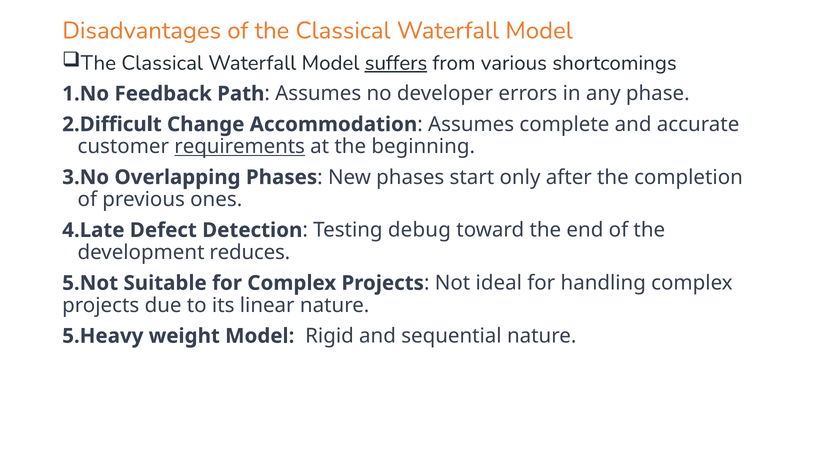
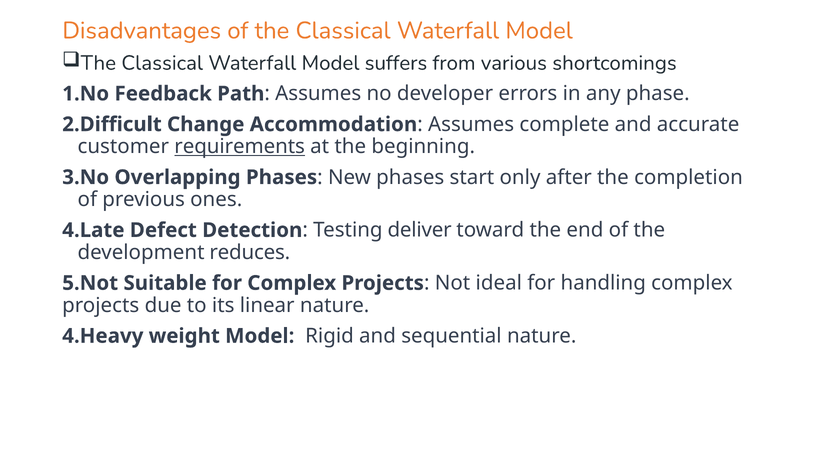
suffers underline: present -> none
debug: debug -> deliver
5.Heavy: 5.Heavy -> 4.Heavy
